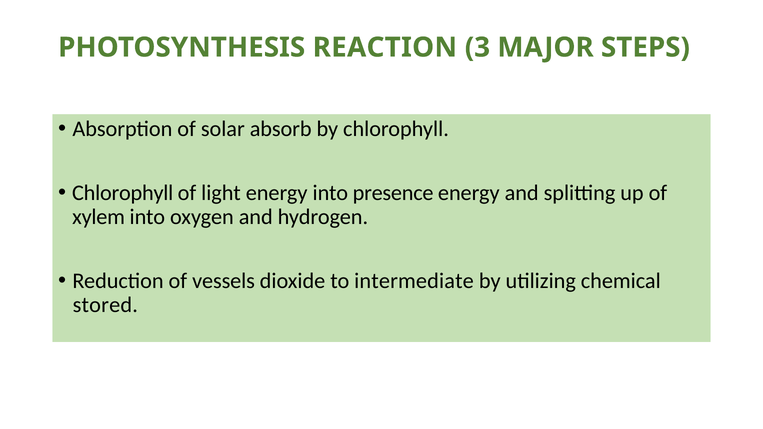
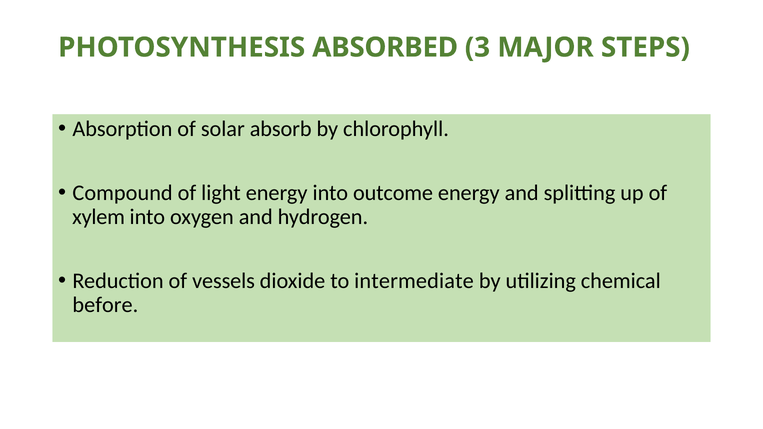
REACTION: REACTION -> ABSORBED
Chlorophyll at (123, 193): Chlorophyll -> Compound
presence: presence -> outcome
stored: stored -> before
